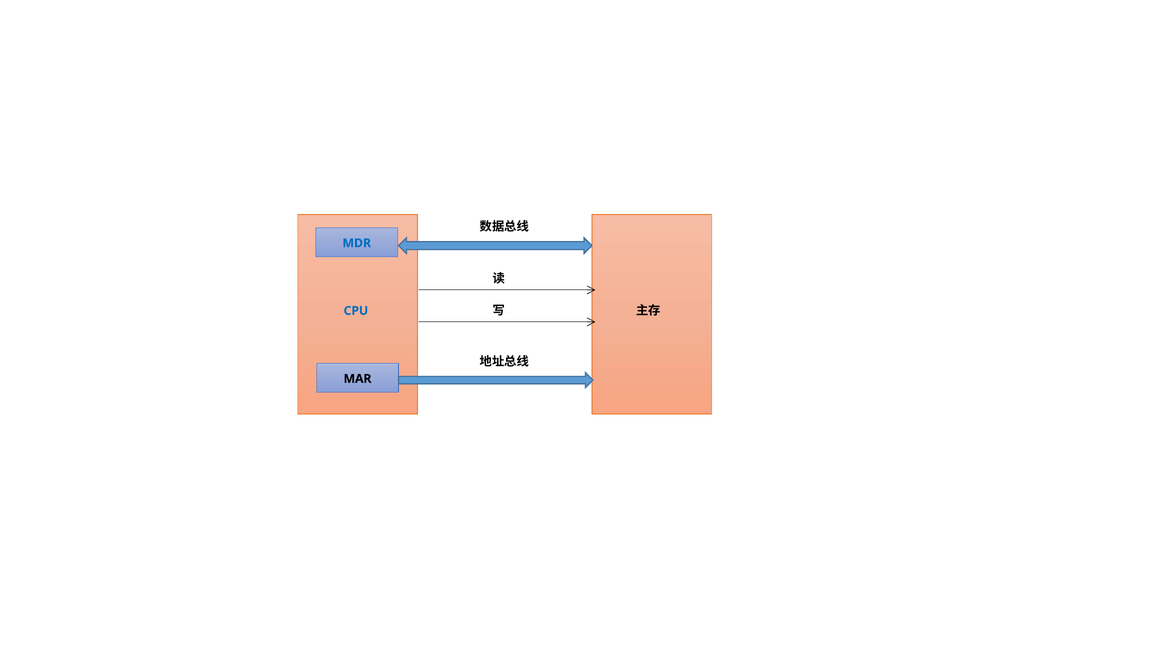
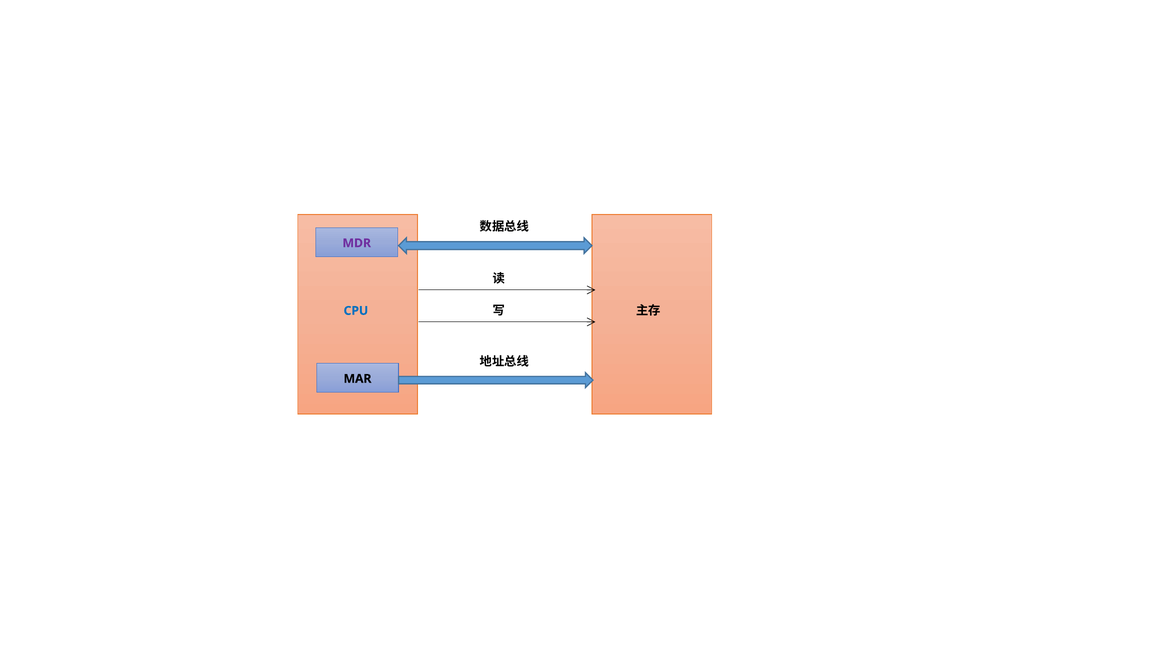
MDR colour: blue -> purple
